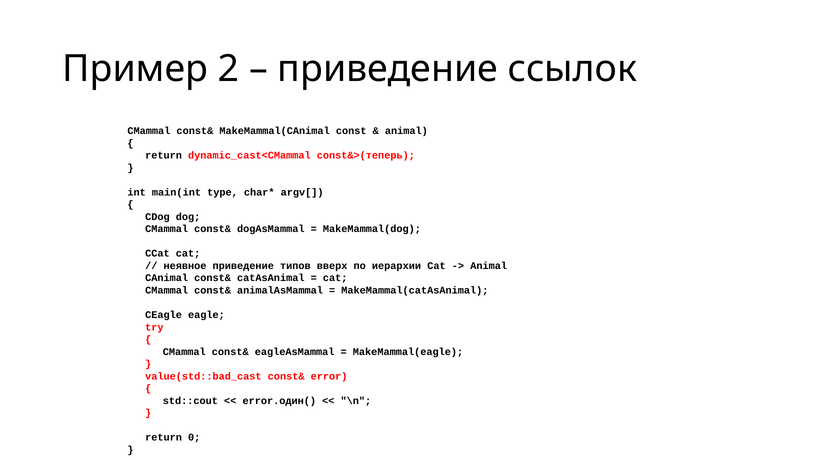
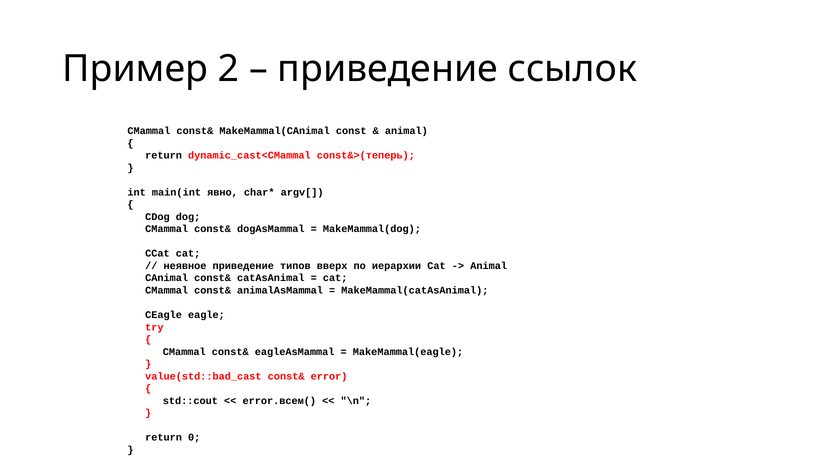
type: type -> явно
error.один(: error.один( -> error.всем(
